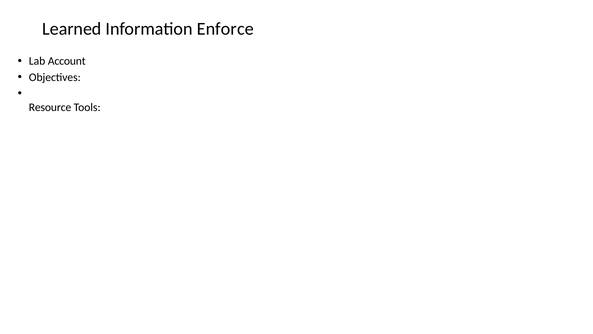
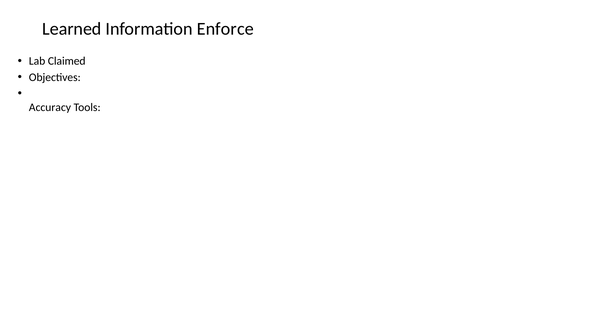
Account: Account -> Claimed
Resource: Resource -> Accuracy
